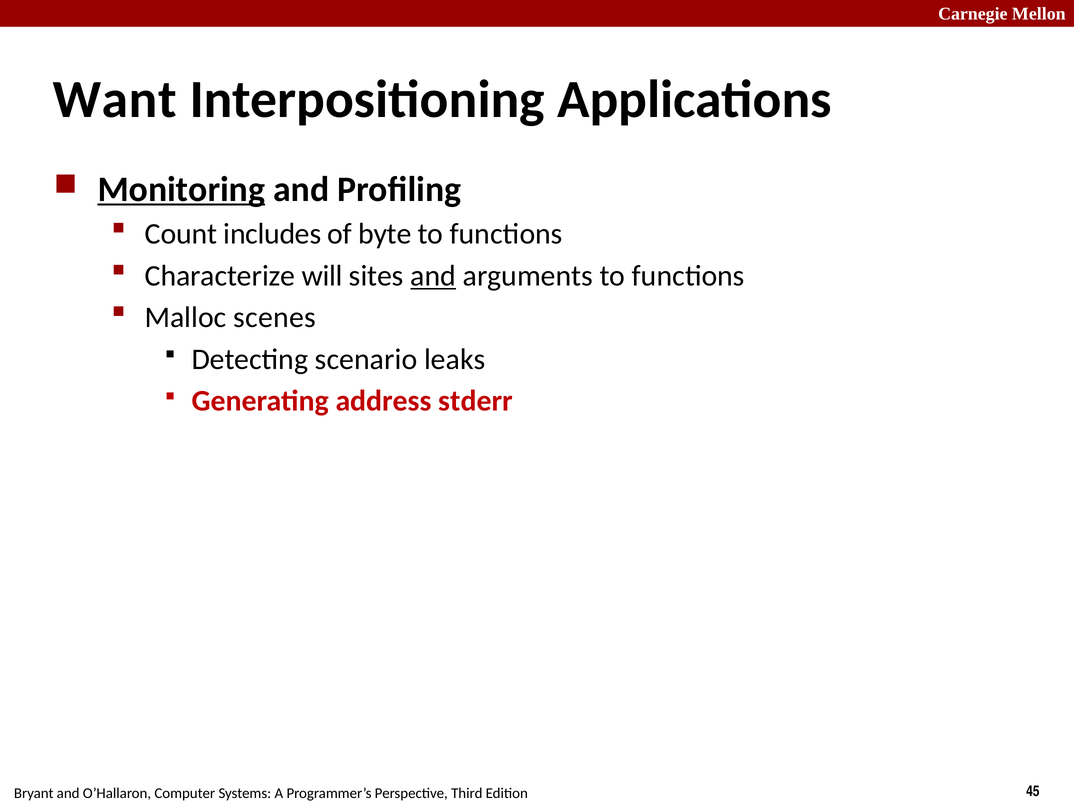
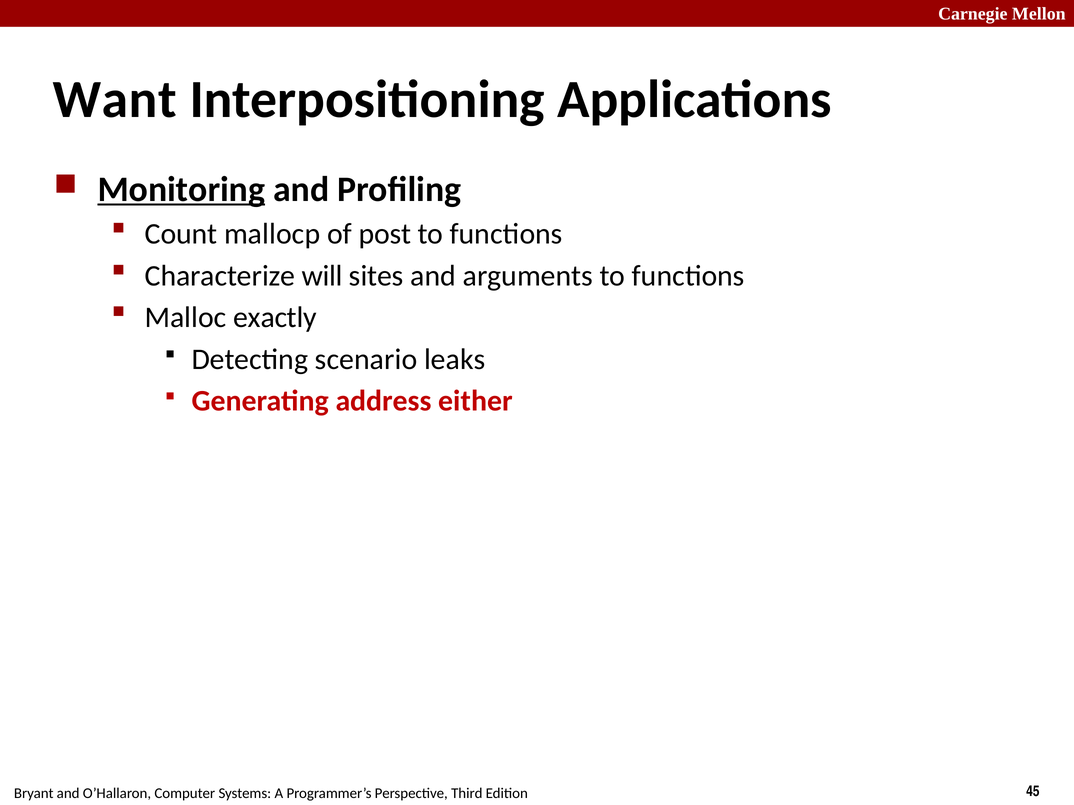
includes: includes -> mallocp
byte: byte -> post
and at (433, 276) underline: present -> none
scenes: scenes -> exactly
stderr: stderr -> either
